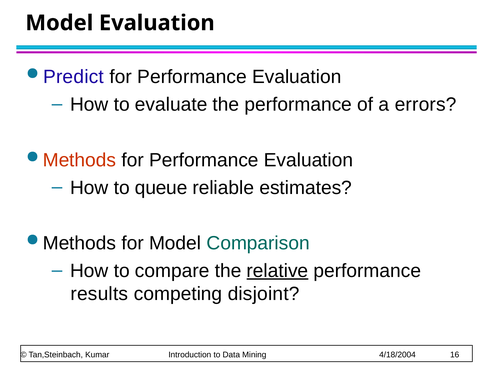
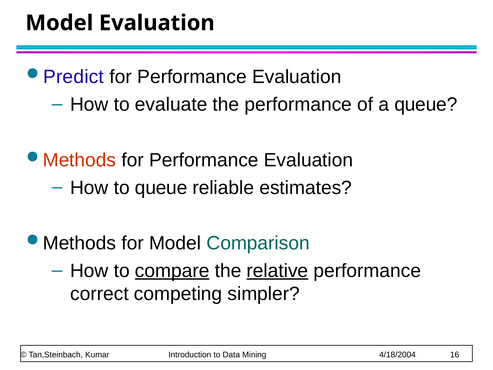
a errors: errors -> queue
compare underline: none -> present
results: results -> correct
disjoint: disjoint -> simpler
